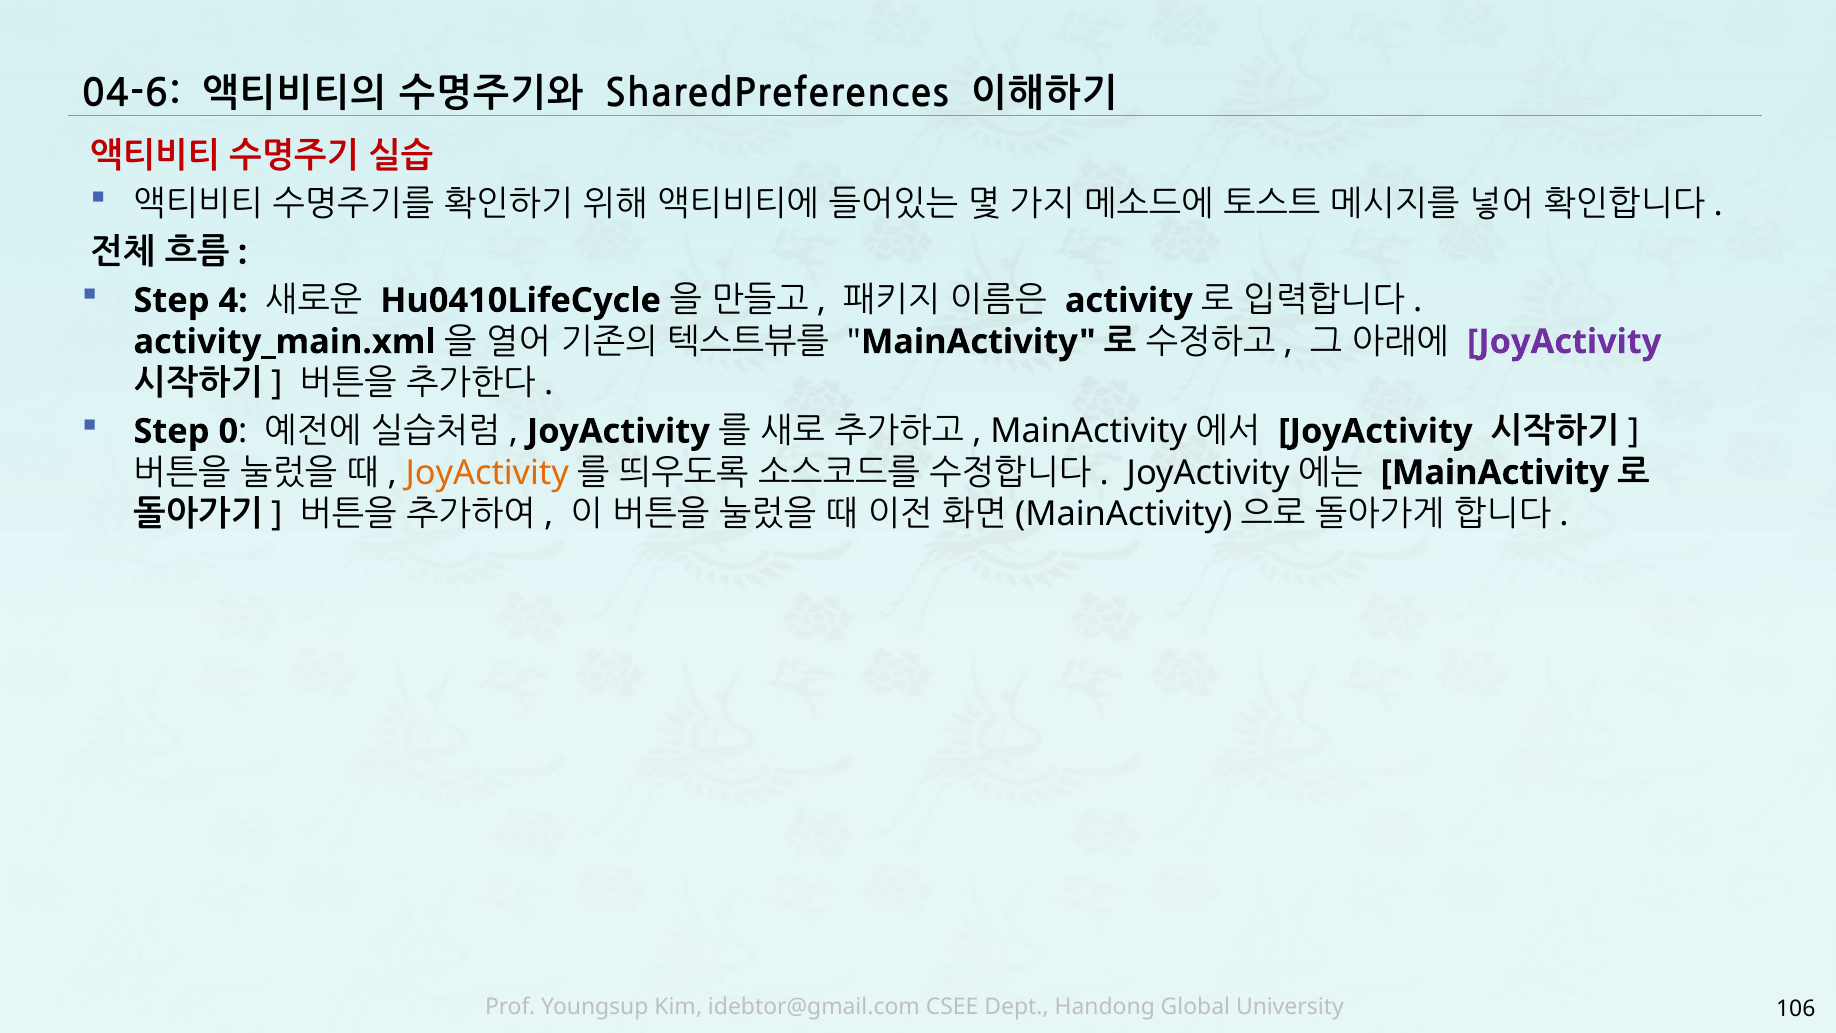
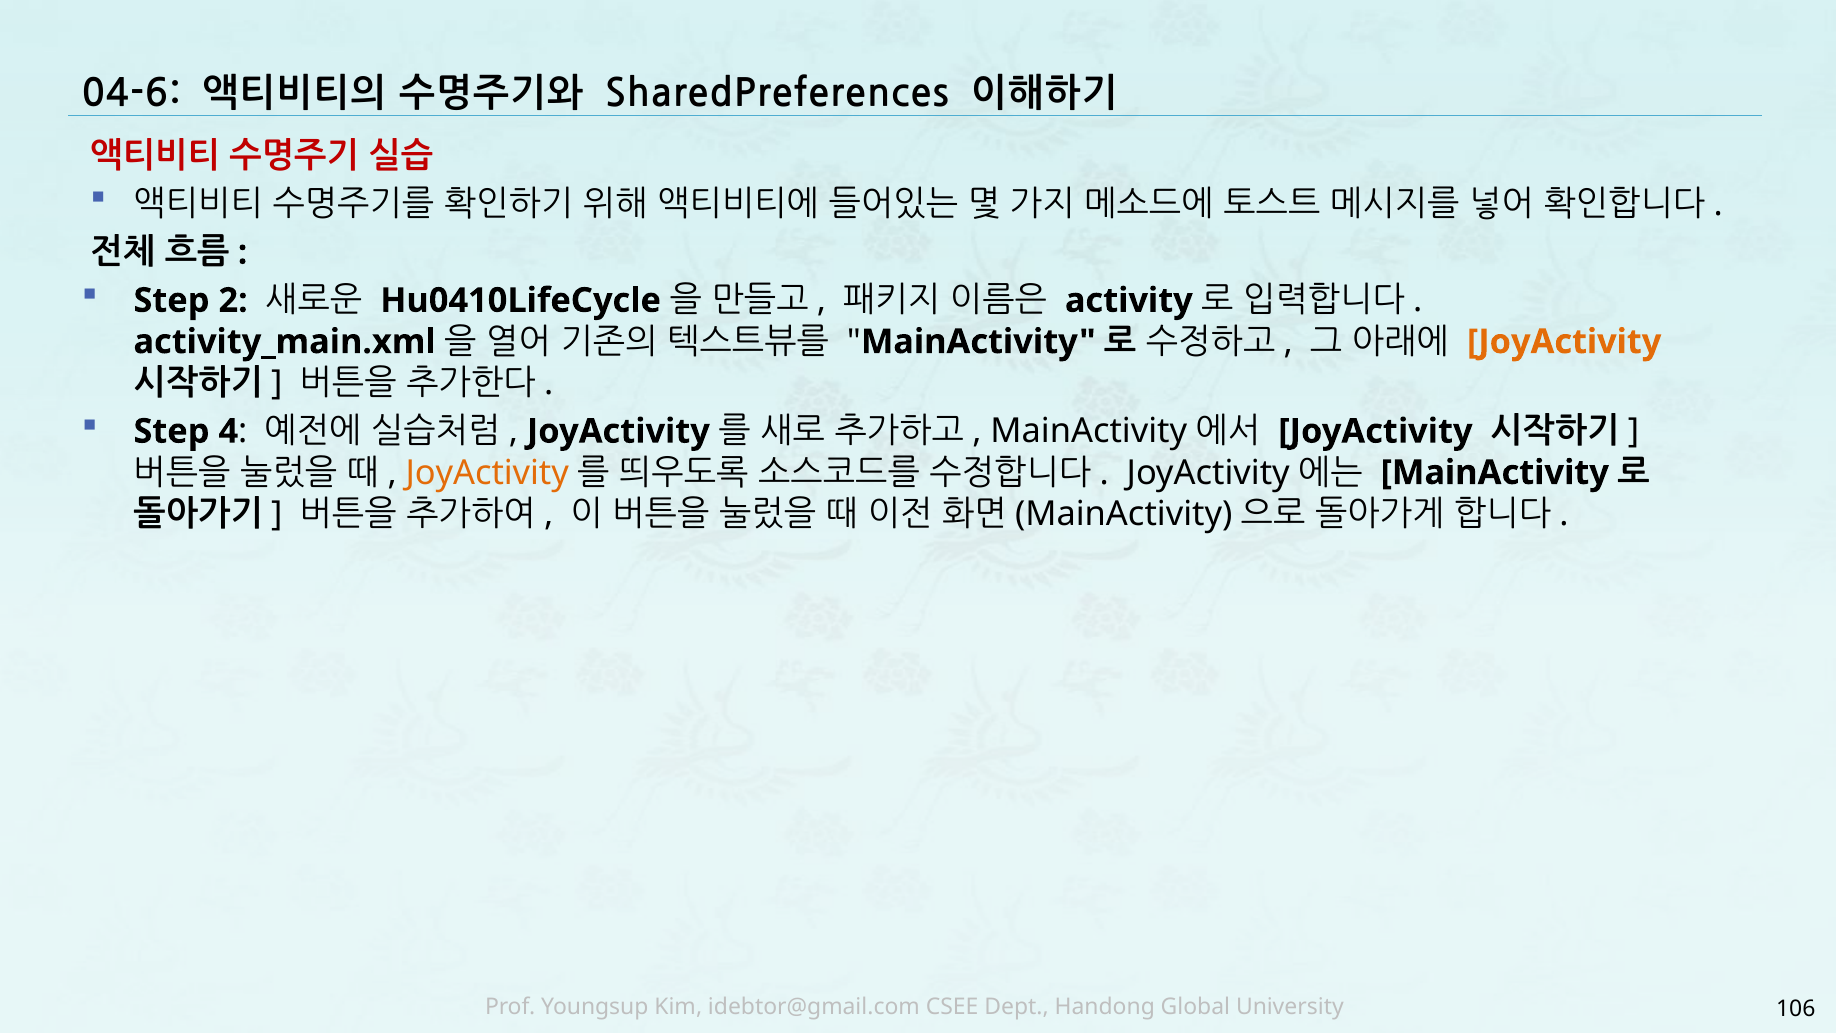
4: 4 -> 2
JoyActivity at (1564, 342) colour: purple -> orange
0: 0 -> 4
